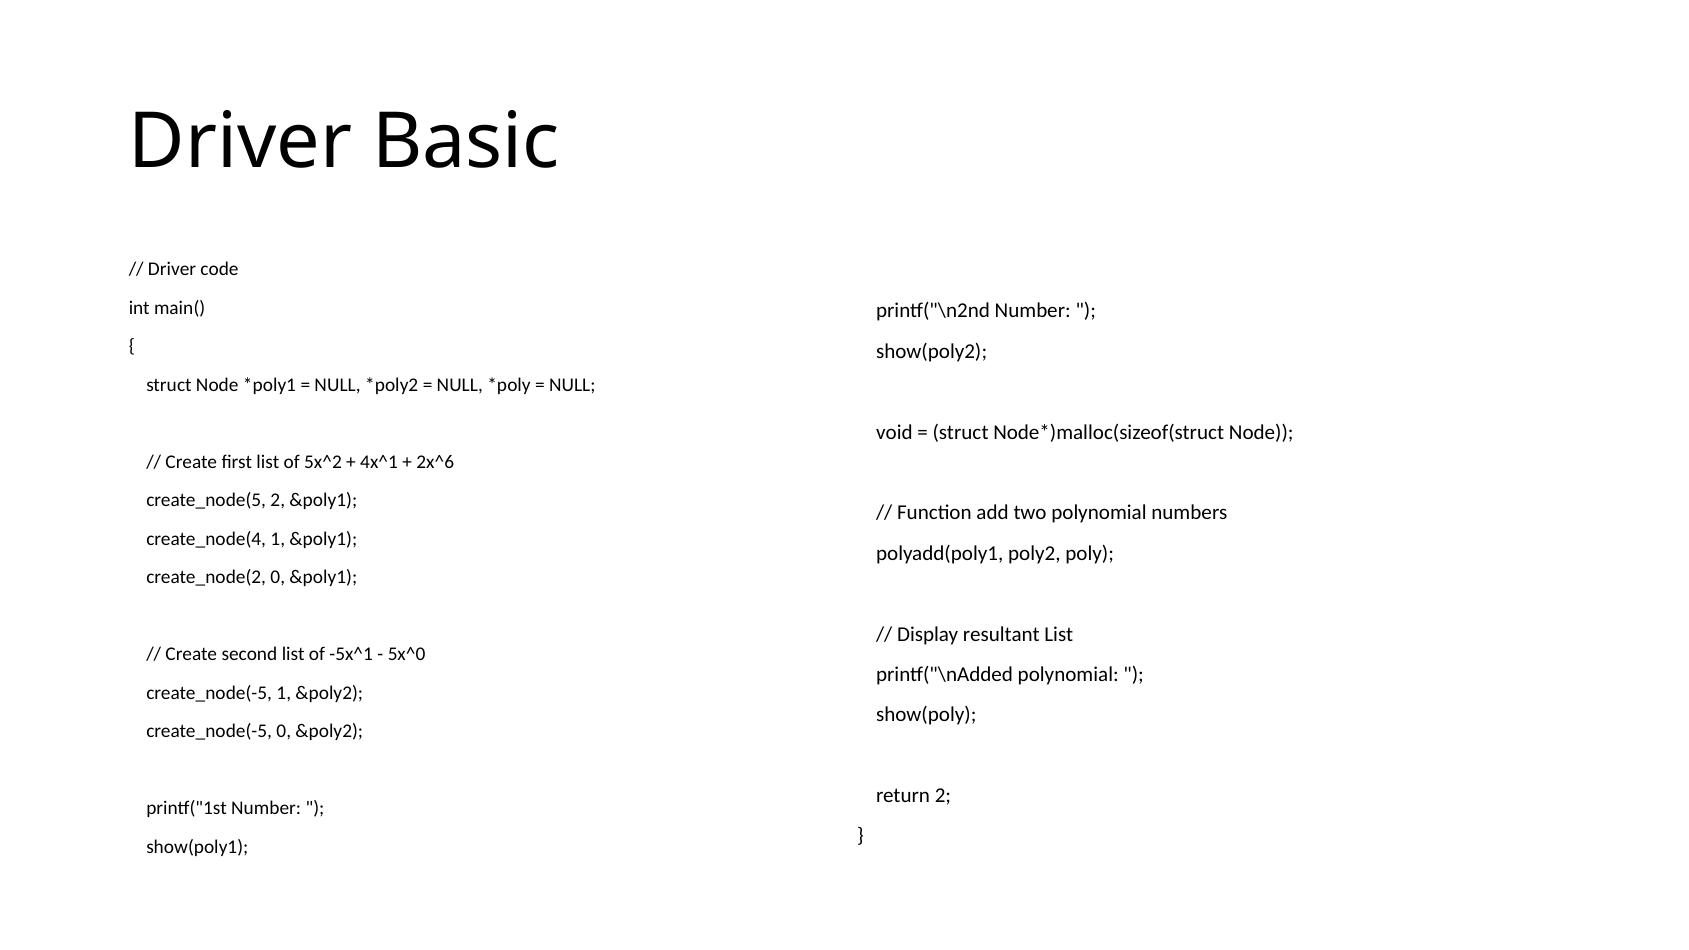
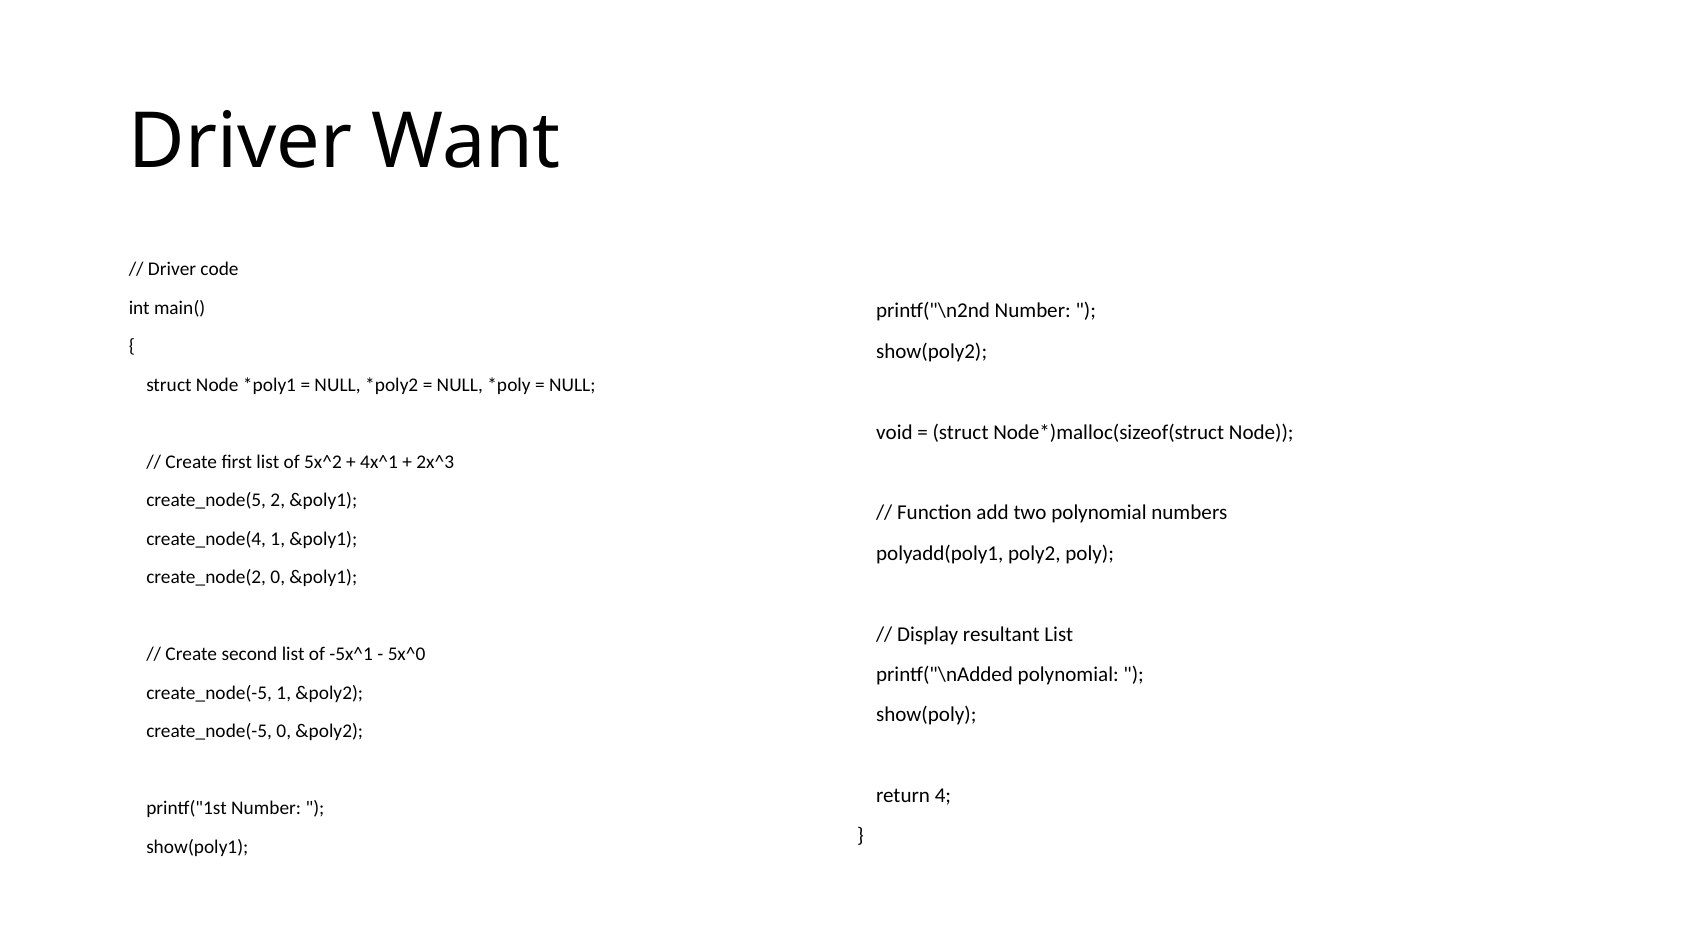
Basic: Basic -> Want
2x^6: 2x^6 -> 2x^3
return 2: 2 -> 4
